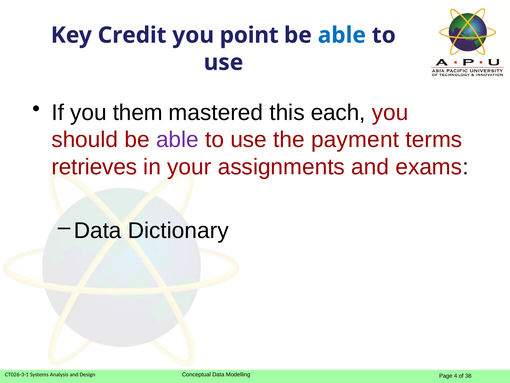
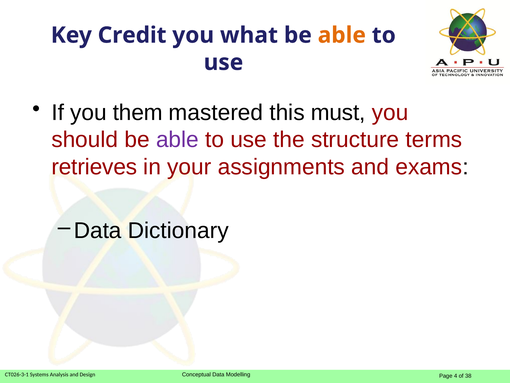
point: point -> what
able at (342, 35) colour: blue -> orange
each: each -> must
payment: payment -> structure
